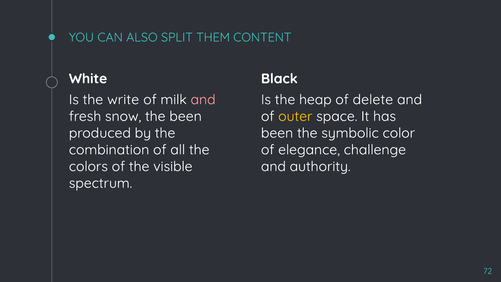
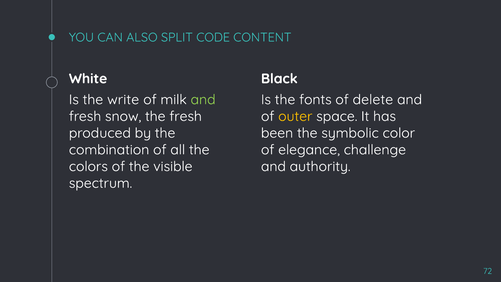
THEM: THEM -> CODE
and at (203, 100) colour: pink -> light green
heap: heap -> fonts
the been: been -> fresh
